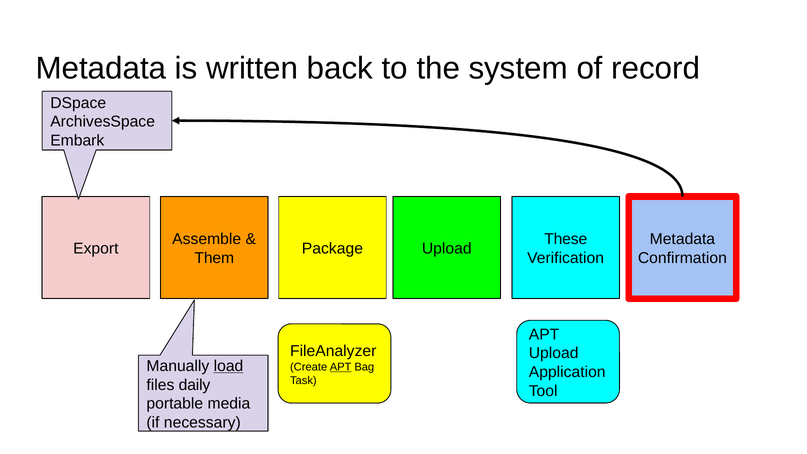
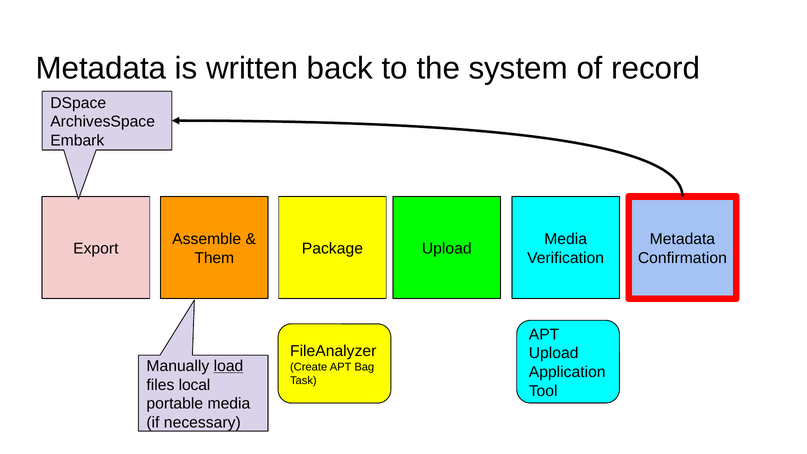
These at (566, 239): These -> Media
APT at (341, 367) underline: present -> none
daily: daily -> local
